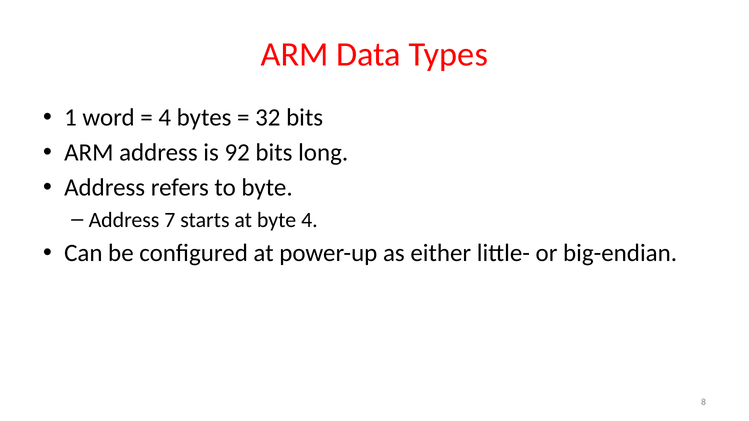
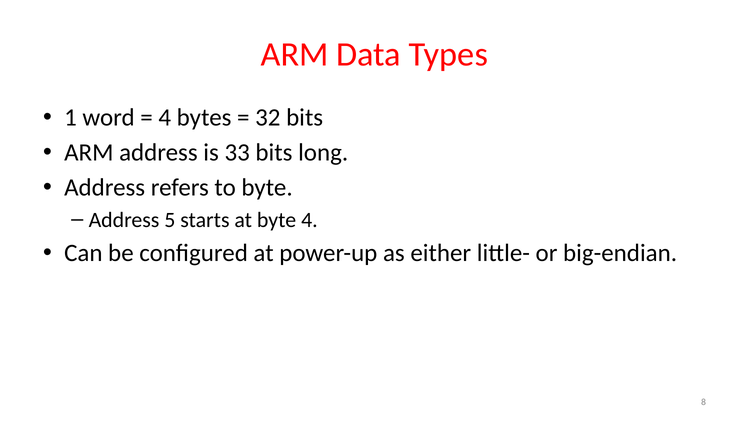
92: 92 -> 33
7: 7 -> 5
